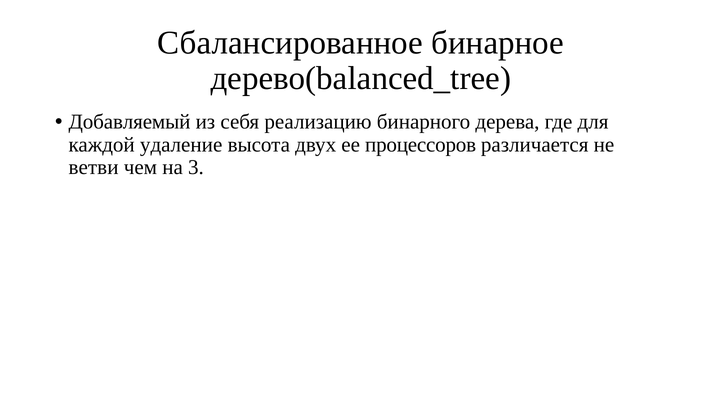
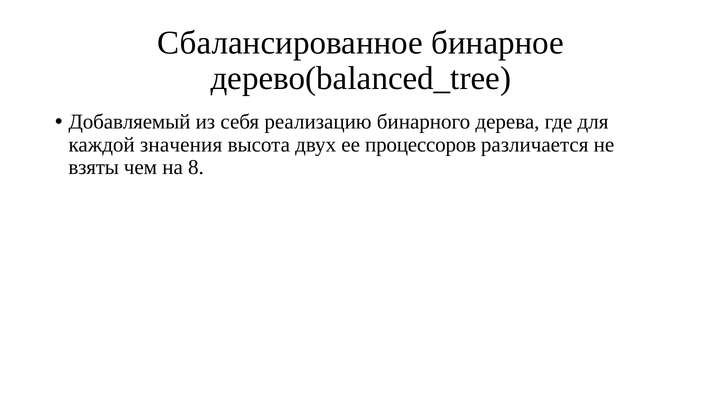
удаление: удаление -> значения
ветви: ветви -> взяты
3: 3 -> 8
